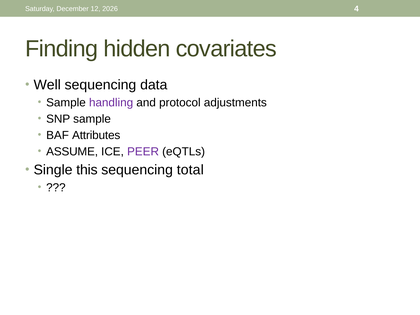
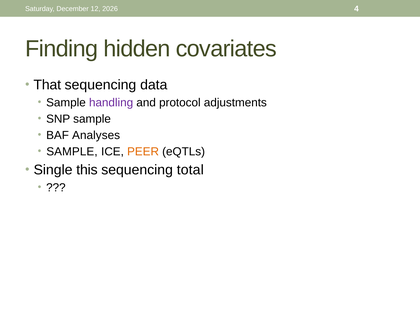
Well: Well -> That
Attributes: Attributes -> Analyses
ASSUME at (72, 152): ASSUME -> SAMPLE
PEER colour: purple -> orange
